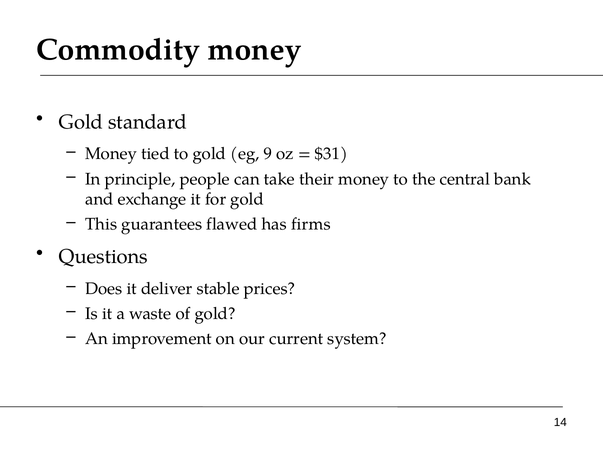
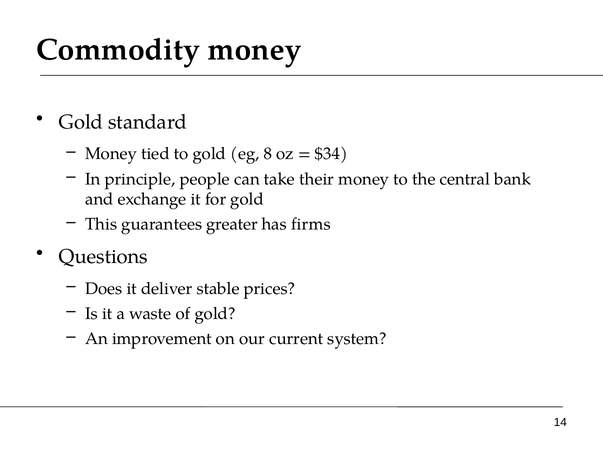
9: 9 -> 8
$31: $31 -> $34
flawed: flawed -> greater
